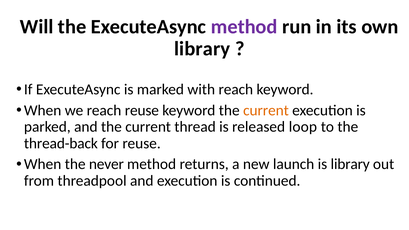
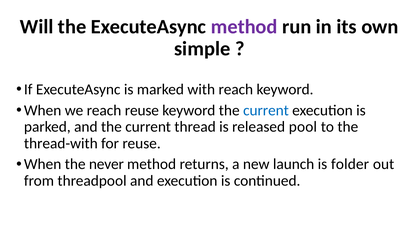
library at (202, 49): library -> simple
current at (266, 110) colour: orange -> blue
loop: loop -> pool
thread-back: thread-back -> thread-with
is library: library -> folder
